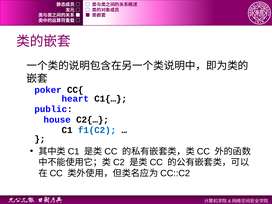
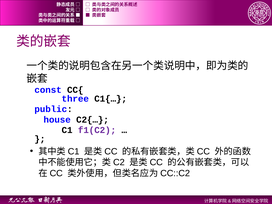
poker: poker -> const
heart: heart -> three
f1(C2 colour: blue -> purple
